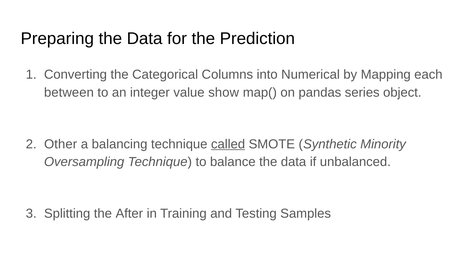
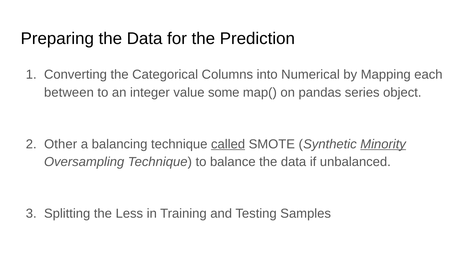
show: show -> some
Minority underline: none -> present
After: After -> Less
